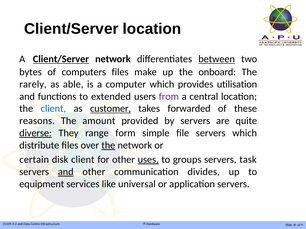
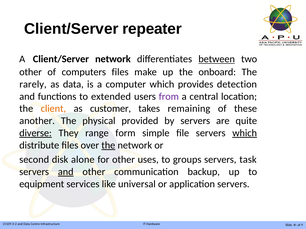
Client/Server location: location -> repeater
Client/Server at (61, 59) underline: present -> none
bytes at (31, 72): bytes -> other
as able: able -> data
utilisation: utilisation -> detection
client at (53, 109) colour: blue -> orange
customer underline: present -> none
forwarded: forwarded -> remaining
reasons: reasons -> another
amount: amount -> physical
which at (245, 133) underline: none -> present
certain: certain -> second
disk client: client -> alone
uses underline: present -> none
divides: divides -> backup
